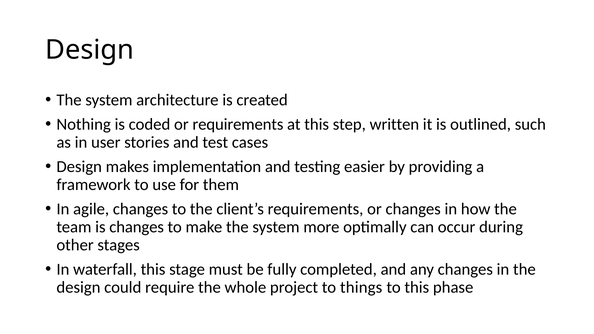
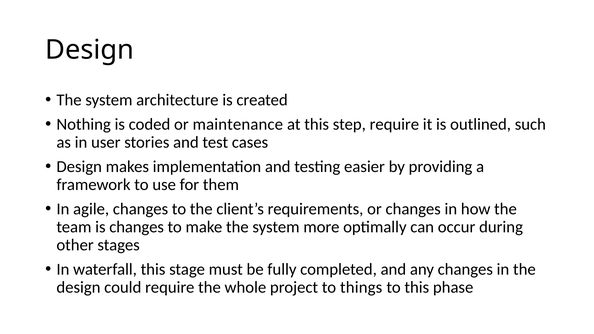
or requirements: requirements -> maintenance
step written: written -> require
